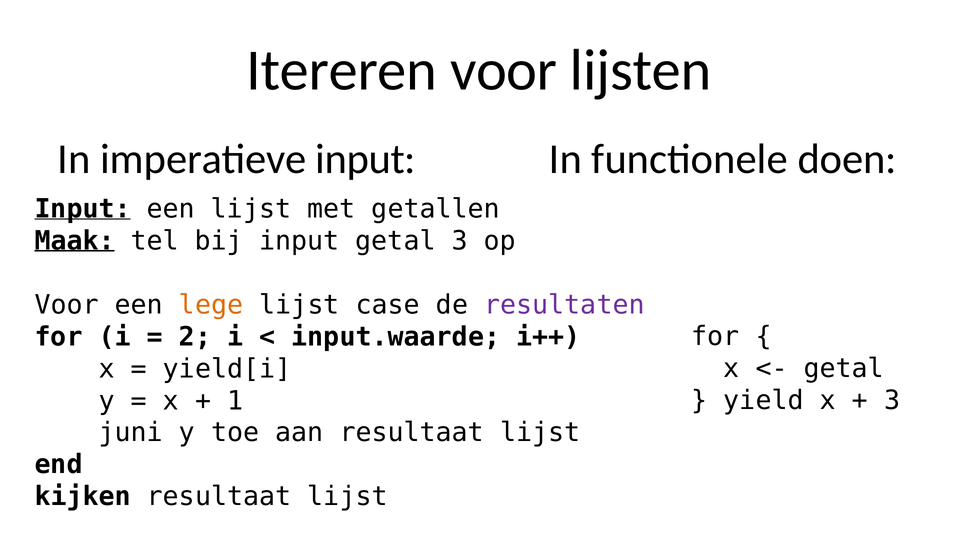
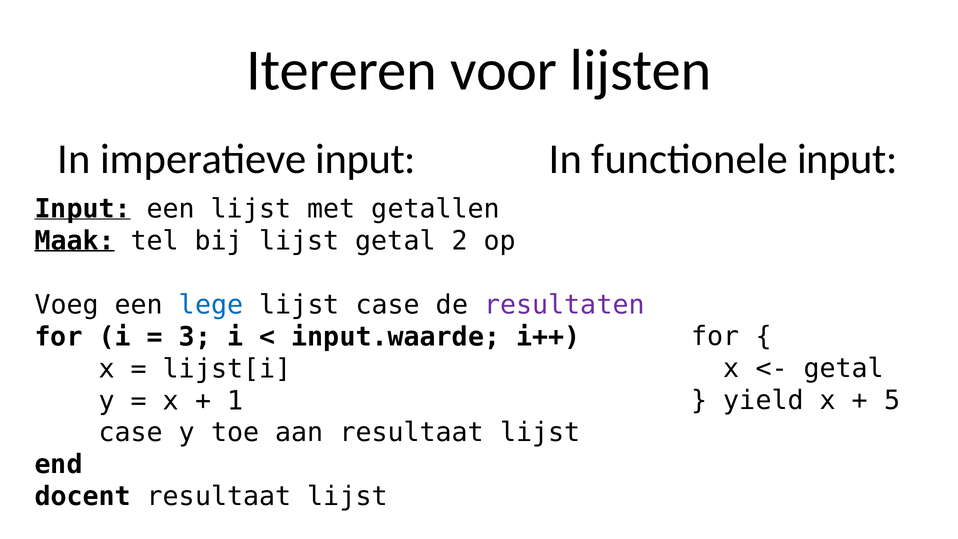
functionele doen: doen -> input
bij input: input -> lijst
getal 3: 3 -> 2
Voor at (67, 305): Voor -> Voeg
lege colour: orange -> blue
2: 2 -> 3
yield[i: yield[i -> lijst[i
3 at (892, 400): 3 -> 5
juni at (131, 433): juni -> case
kijken: kijken -> docent
